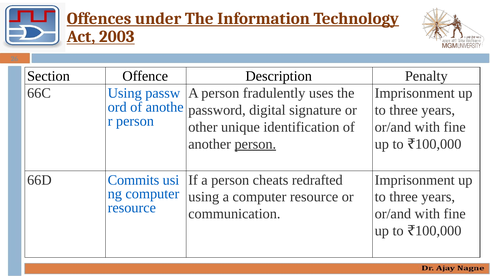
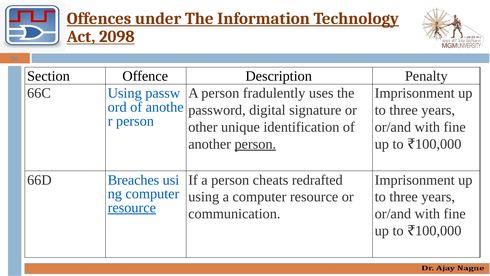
2003: 2003 -> 2098
Commits: Commits -> Breaches
resource at (132, 207) underline: none -> present
